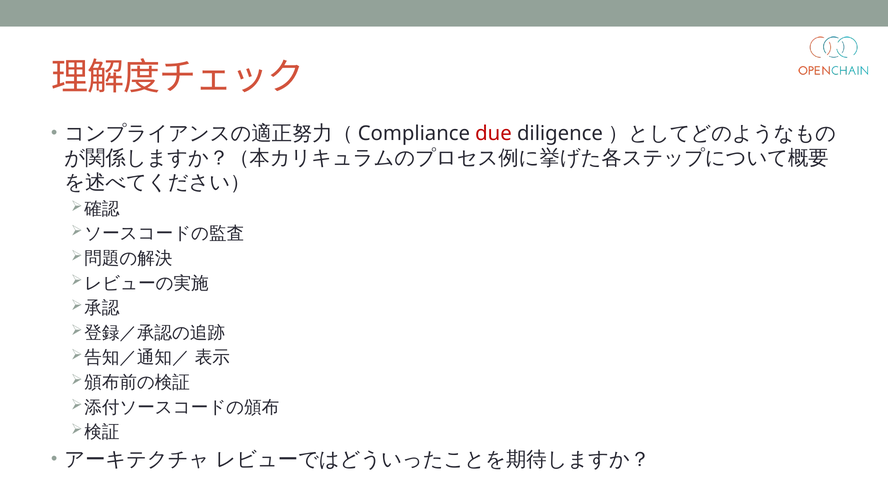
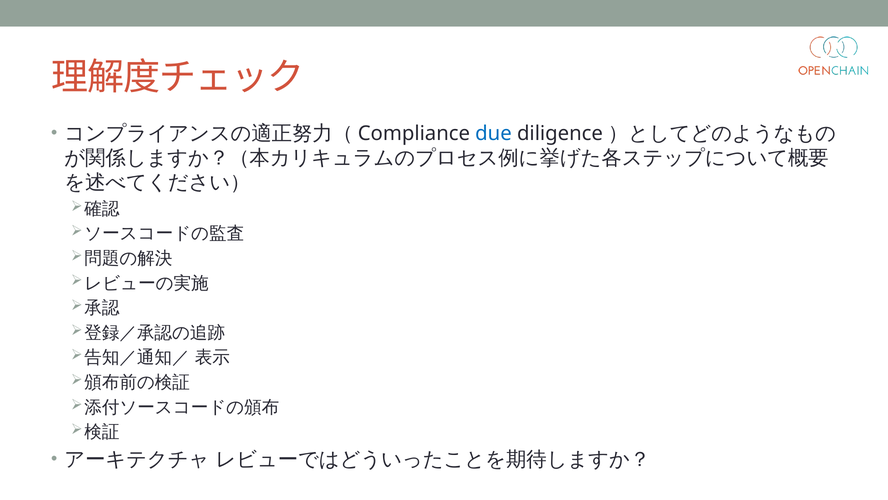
due colour: red -> blue
